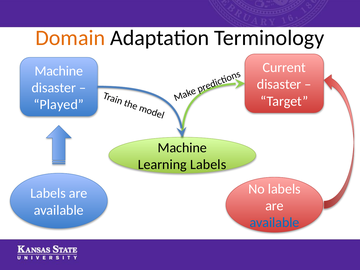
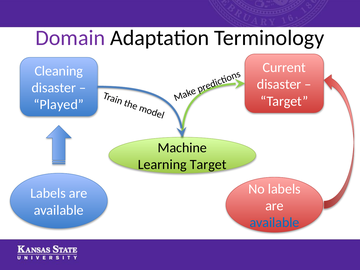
Domain colour: orange -> purple
Machine at (59, 71): Machine -> Cleaning
Learning Labels: Labels -> Target
